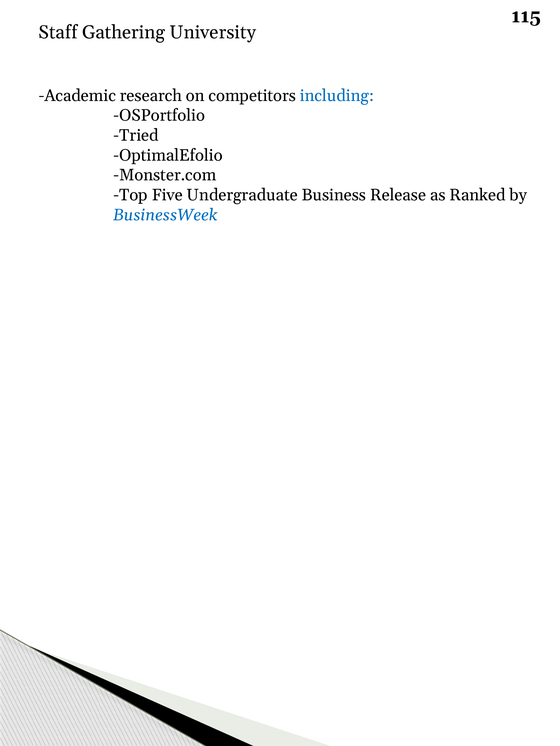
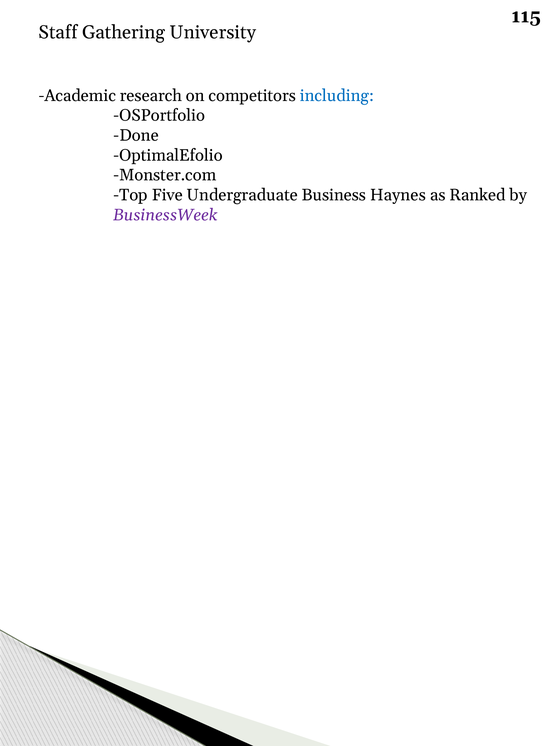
Tried: Tried -> Done
Release: Release -> Haynes
BusinessWeek colour: blue -> purple
